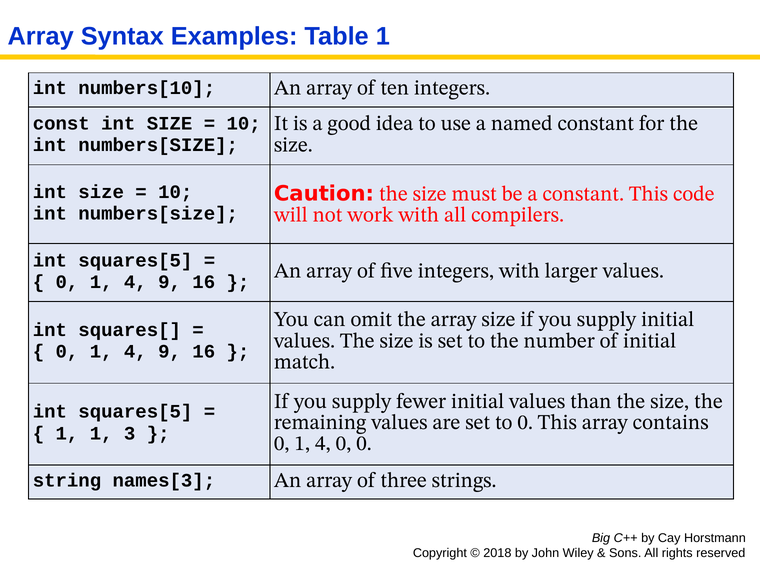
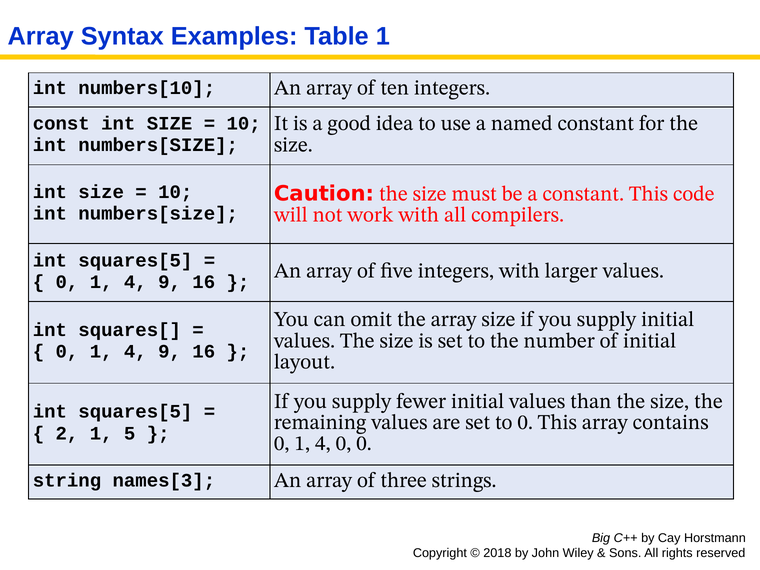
match: match -> layout
1 at (67, 433): 1 -> 2
3: 3 -> 5
